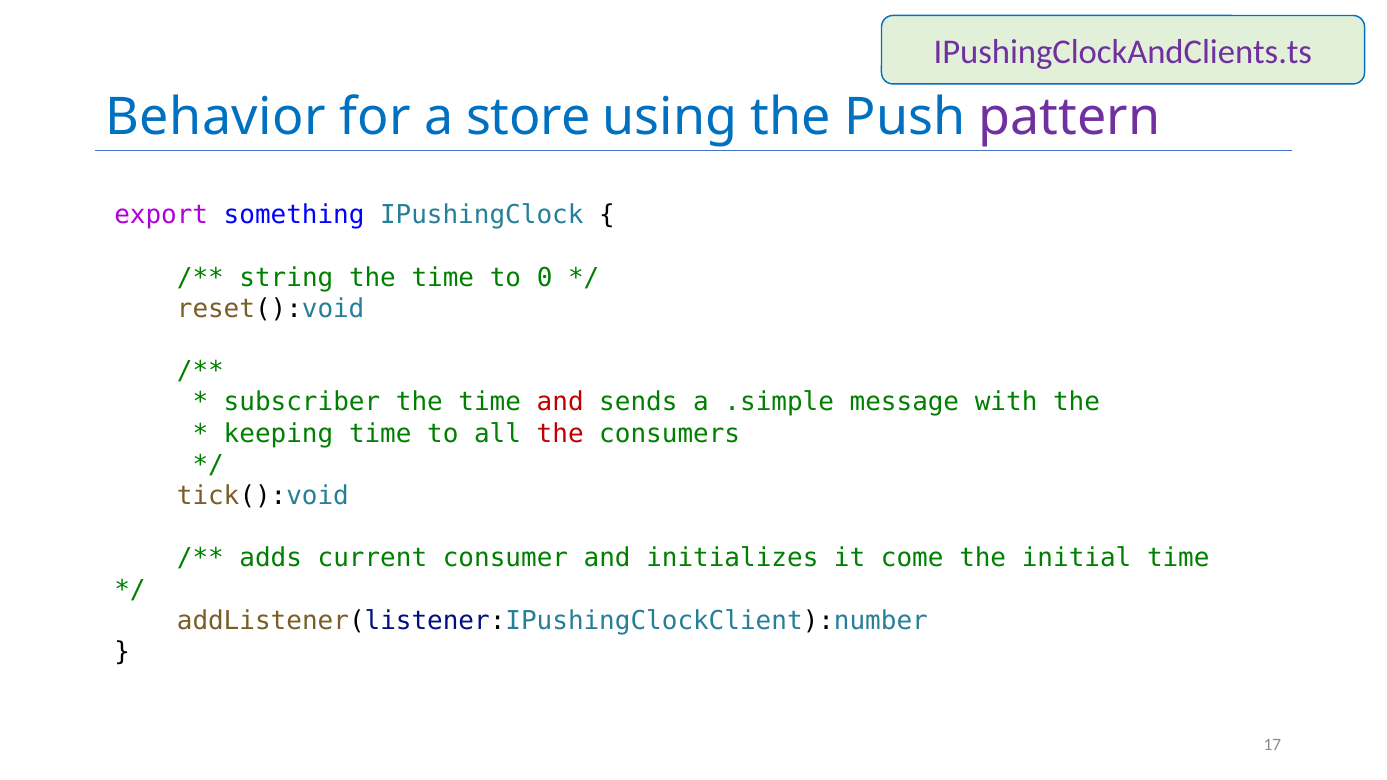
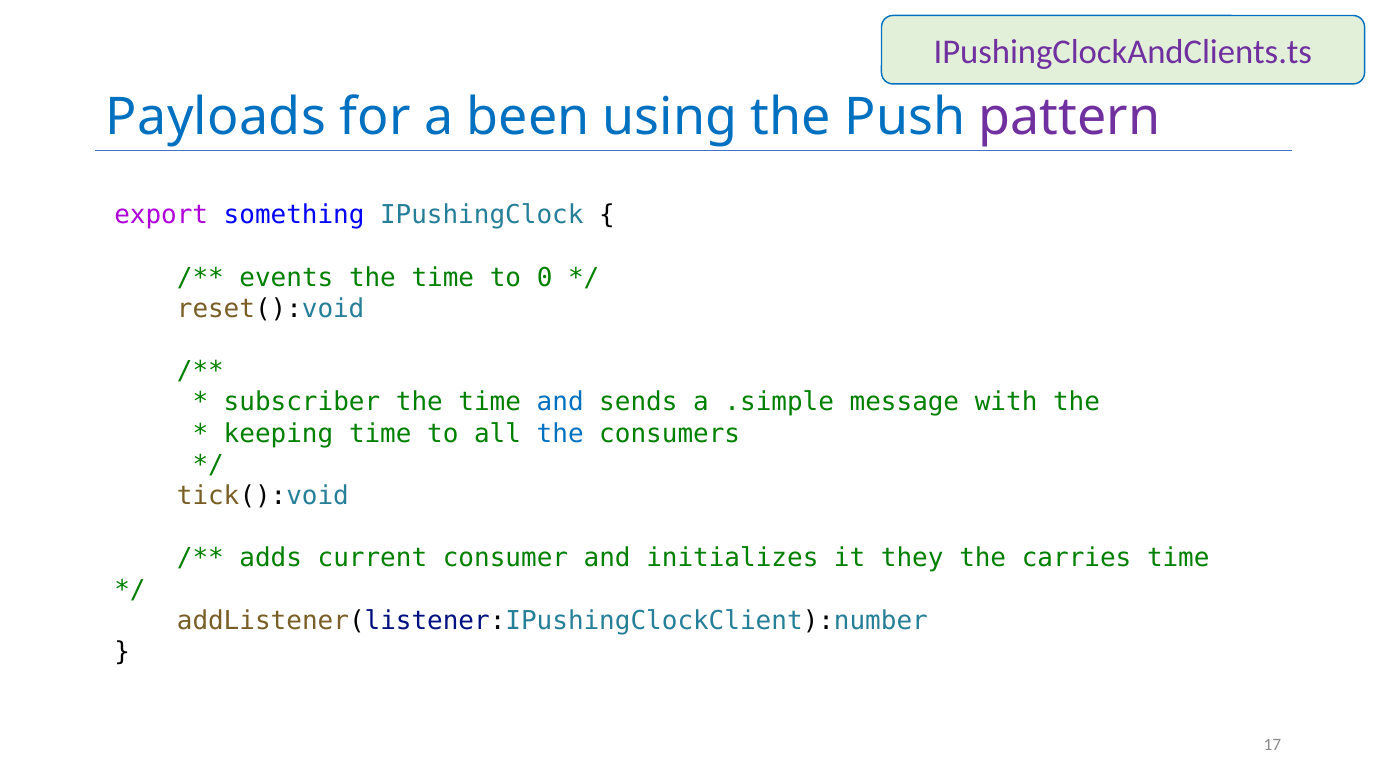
Behavior: Behavior -> Payloads
store: store -> been
string: string -> events
and at (560, 402) colour: red -> blue
the at (560, 434) colour: red -> blue
come: come -> they
initial: initial -> carries
